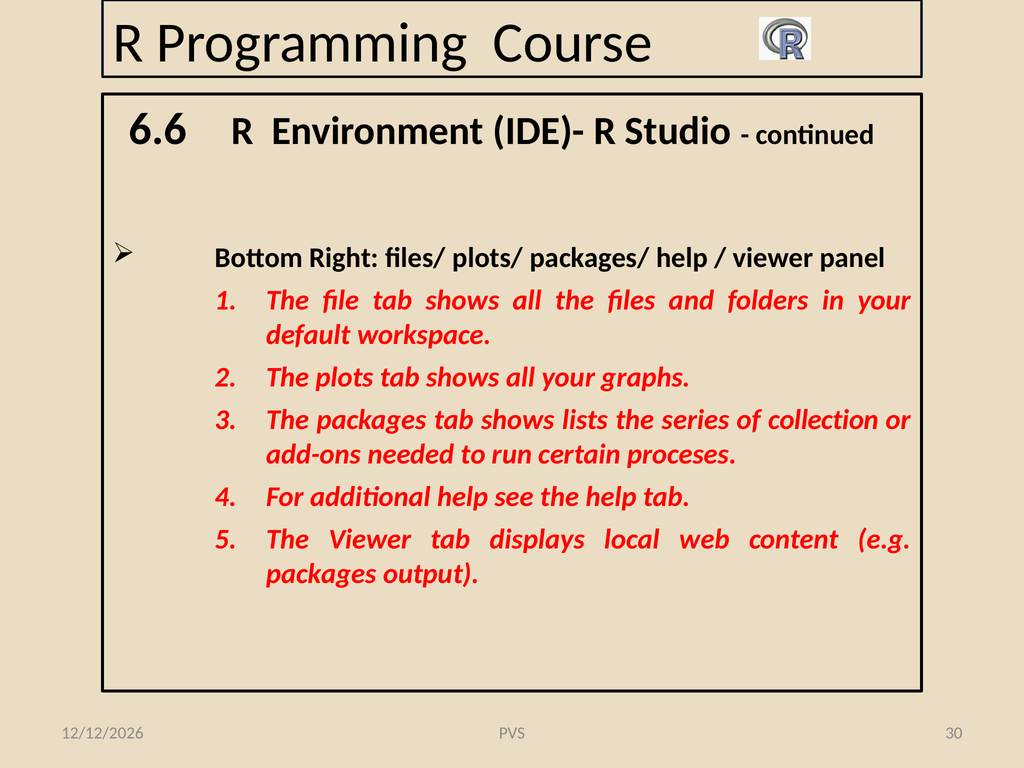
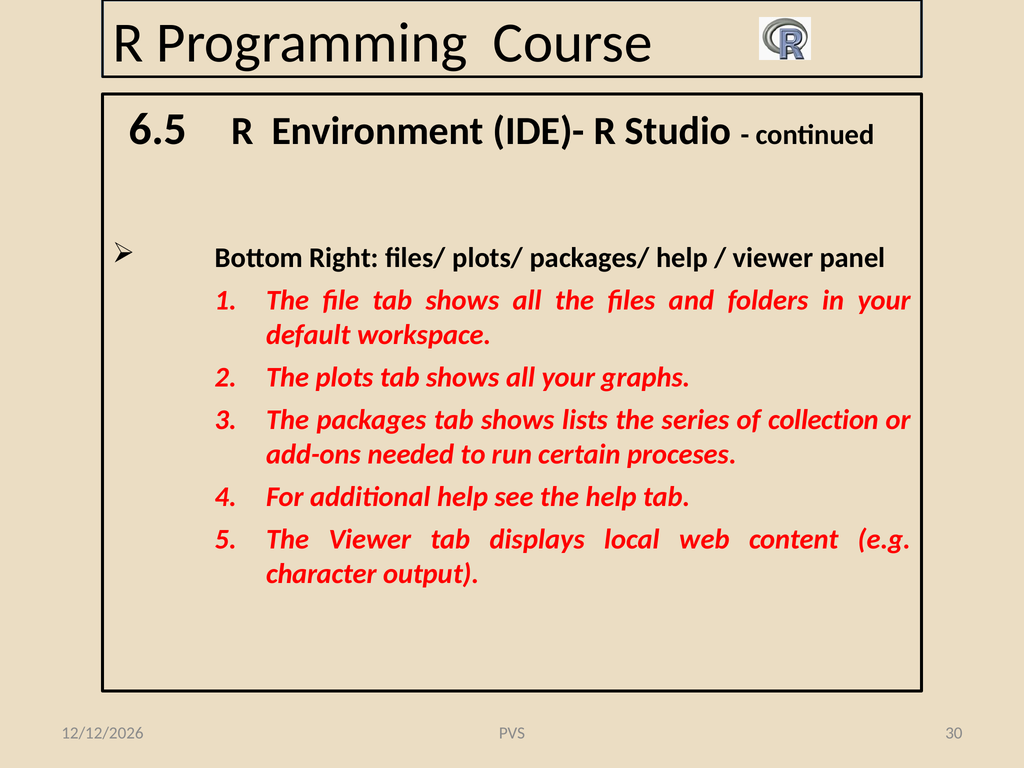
6.6: 6.6 -> 6.5
packages at (321, 574): packages -> character
